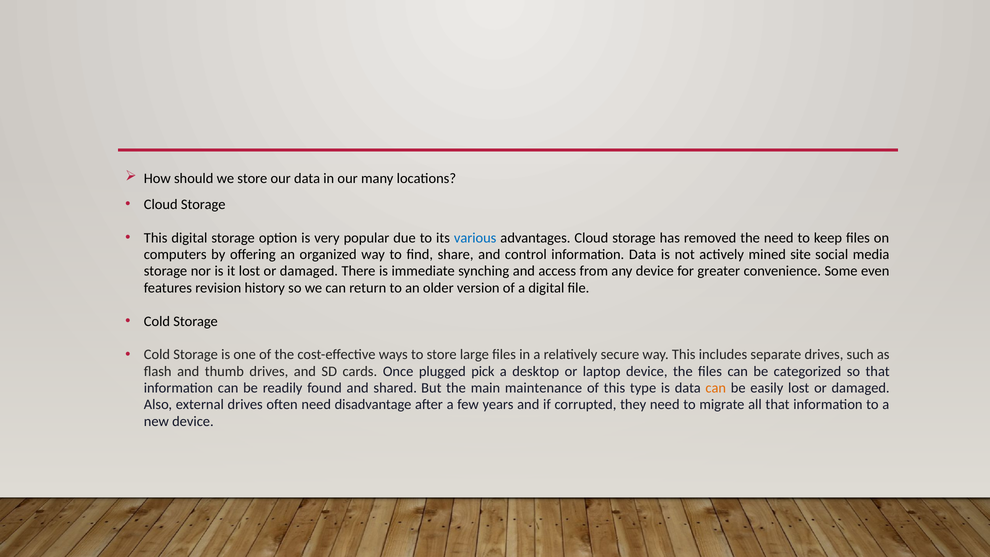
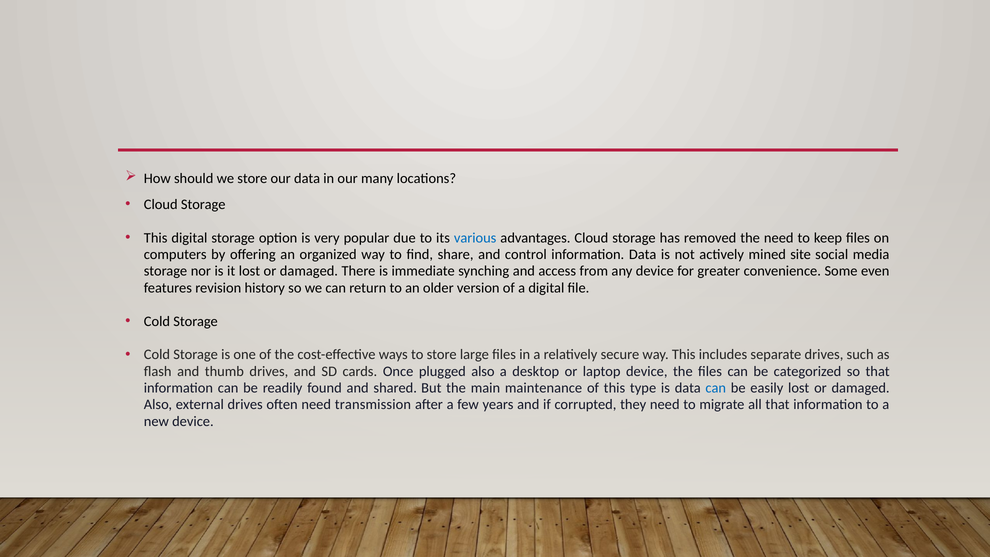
plugged pick: pick -> also
can at (716, 388) colour: orange -> blue
disadvantage: disadvantage -> transmission
